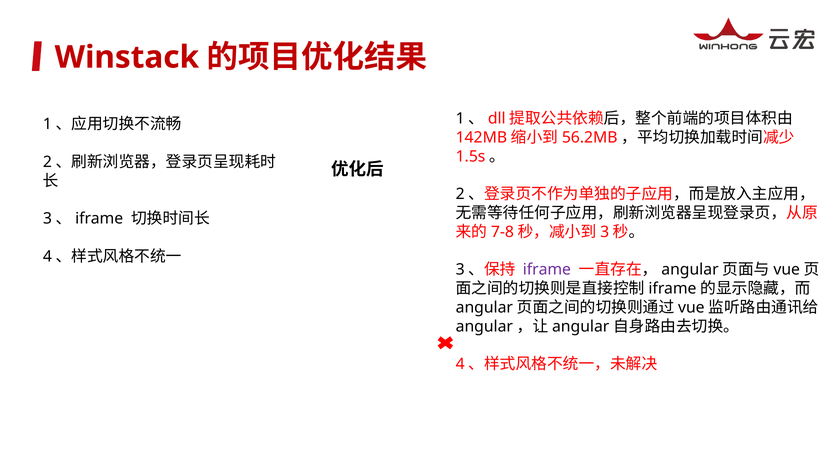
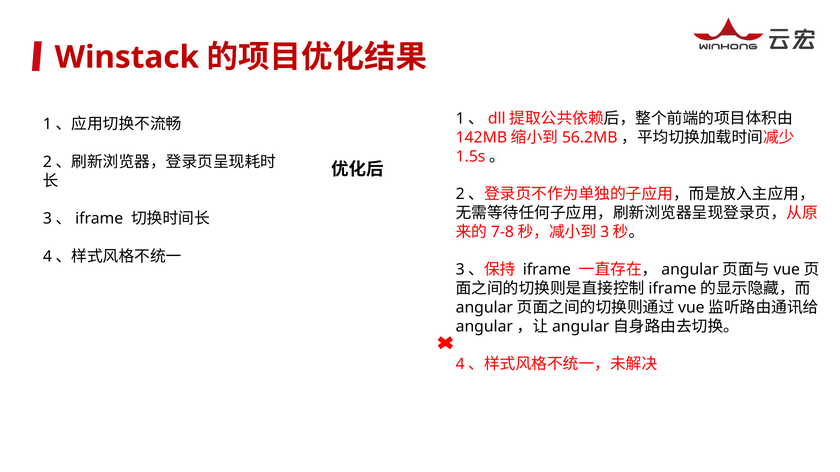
iframe colour: purple -> black
